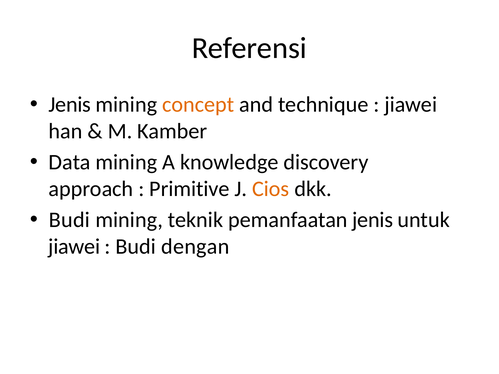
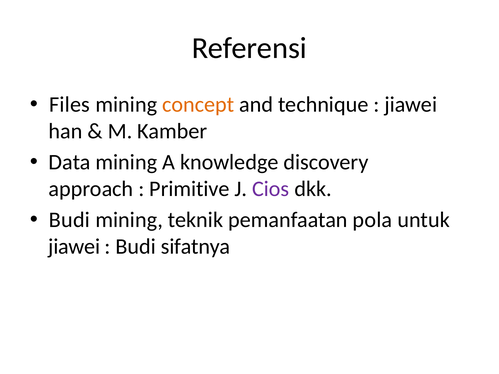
Jenis at (70, 105): Jenis -> Files
Cios colour: orange -> purple
pemanfaatan jenis: jenis -> pola
dengan: dengan -> sifatnya
